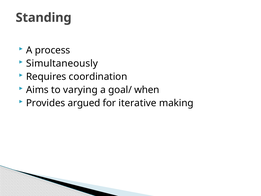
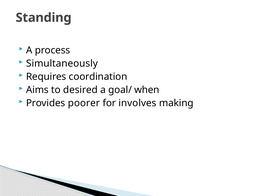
varying: varying -> desired
argued: argued -> poorer
iterative: iterative -> involves
